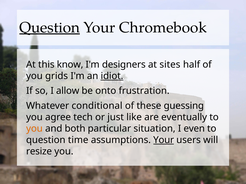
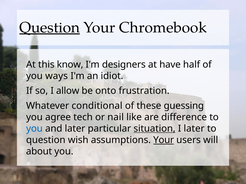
sites: sites -> have
grids: grids -> ways
idiot underline: present -> none
just: just -> nail
eventually: eventually -> difference
you at (34, 129) colour: orange -> blue
and both: both -> later
situation underline: none -> present
I even: even -> later
time: time -> wish
resize: resize -> about
